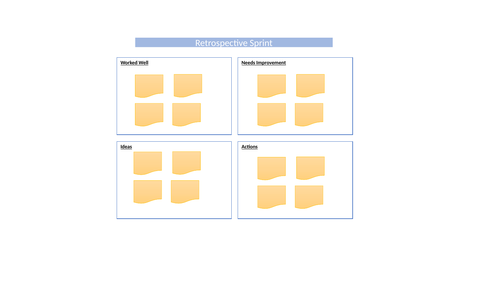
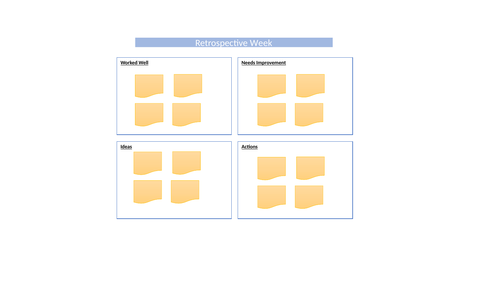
Sprint: Sprint -> Week
